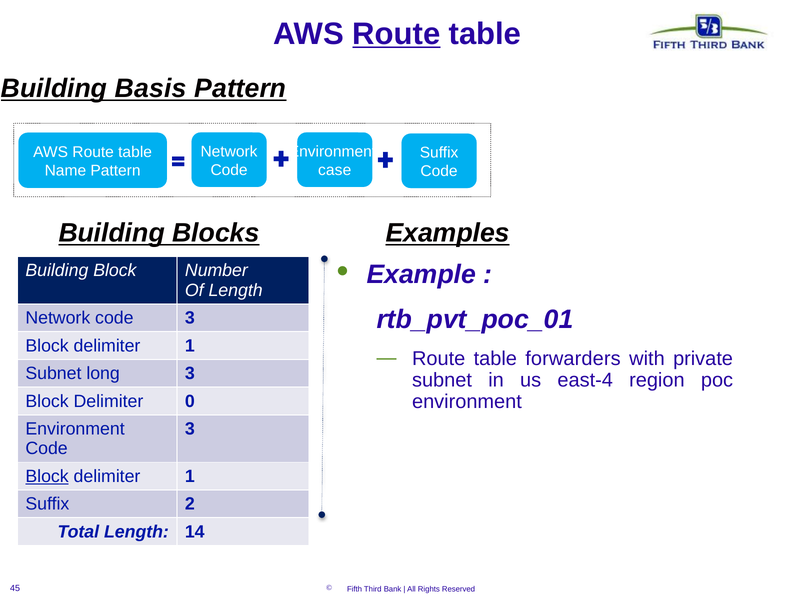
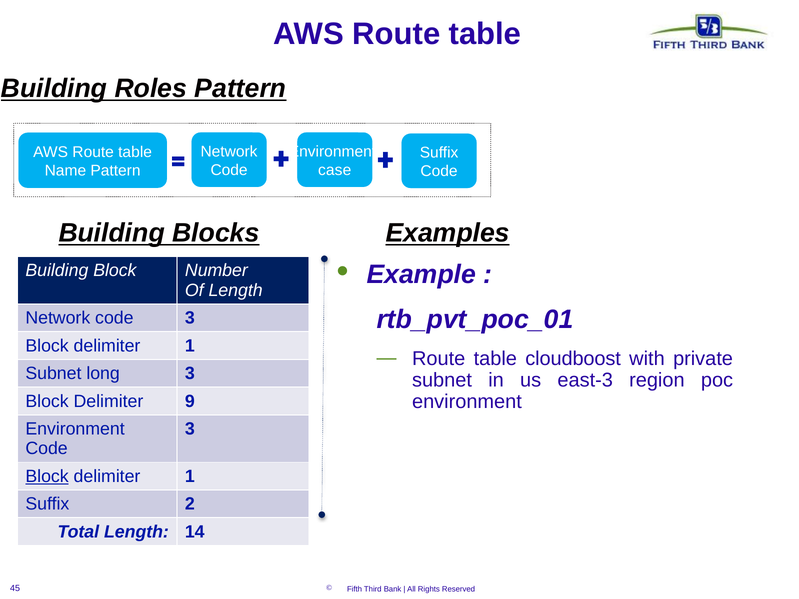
Route at (396, 34) underline: present -> none
Basis: Basis -> Roles
forwarders: forwarders -> cloudboost
east-4: east-4 -> east-3
0: 0 -> 9
